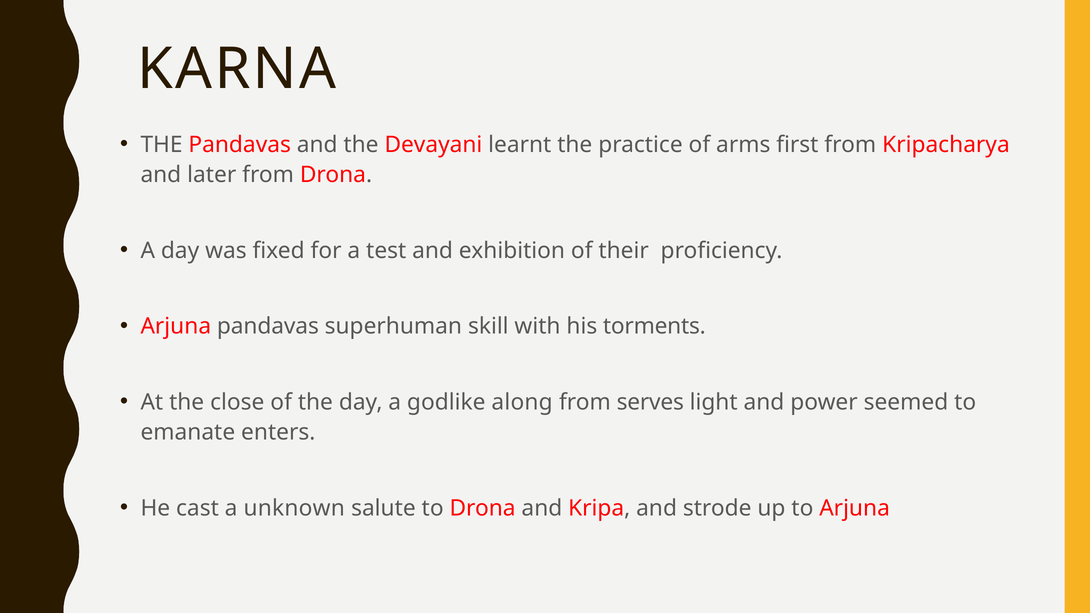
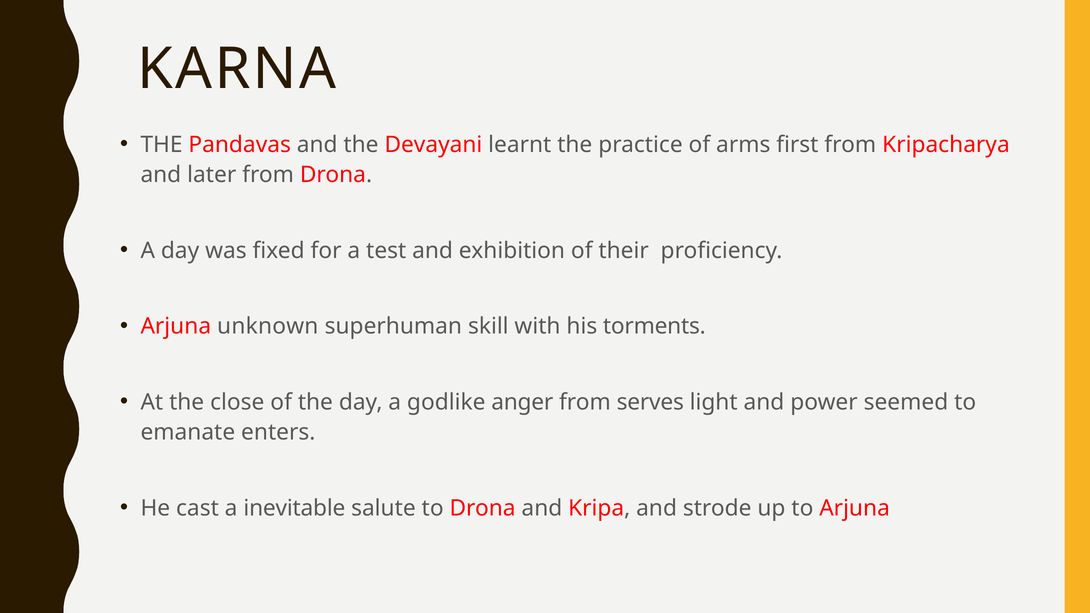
Arjuna pandavas: pandavas -> unknown
along: along -> anger
unknown: unknown -> inevitable
